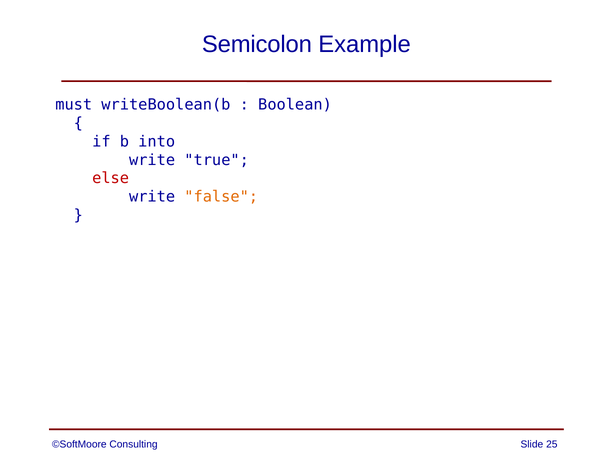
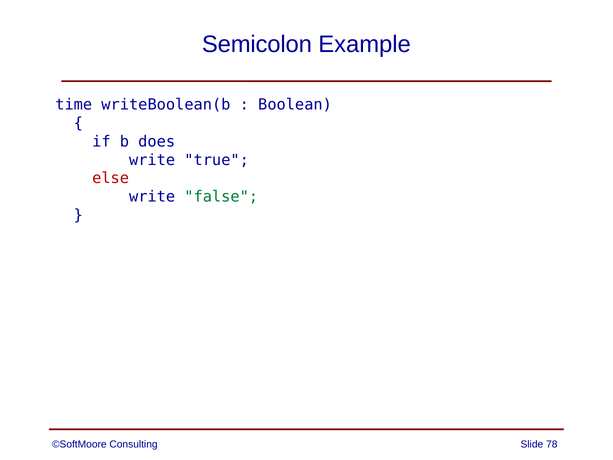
must: must -> time
into: into -> does
false colour: orange -> green
25: 25 -> 78
